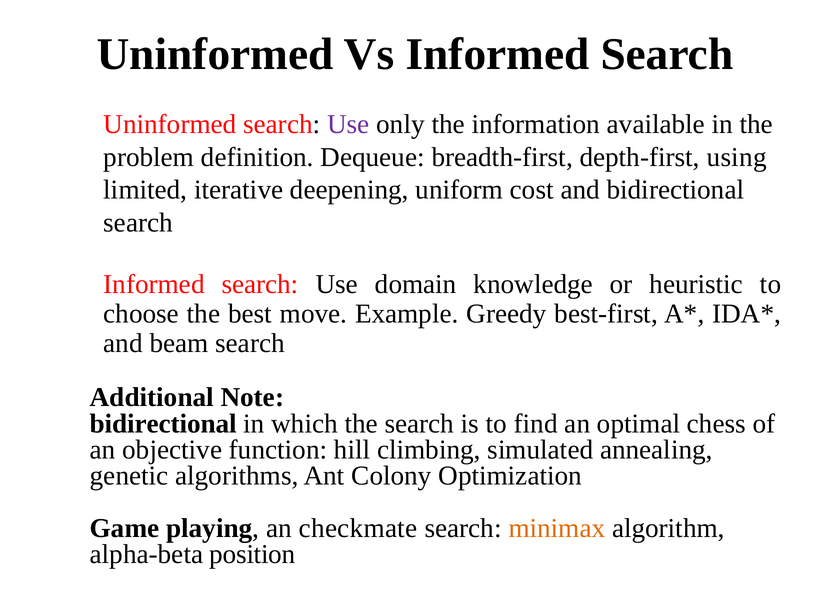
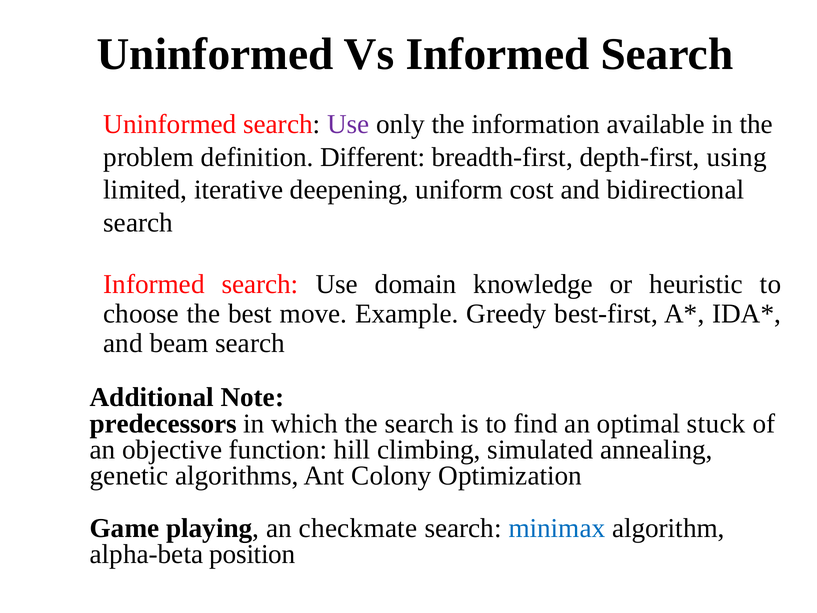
Dequeue: Dequeue -> Different
bidirectional at (163, 423): bidirectional -> predecessors
chess: chess -> stuck
minimax colour: orange -> blue
